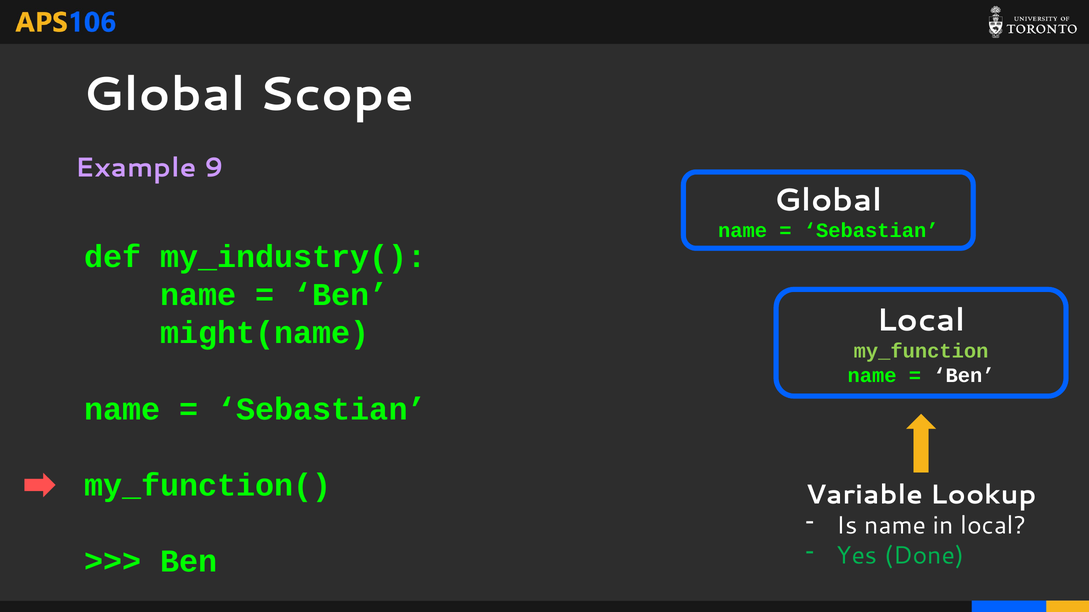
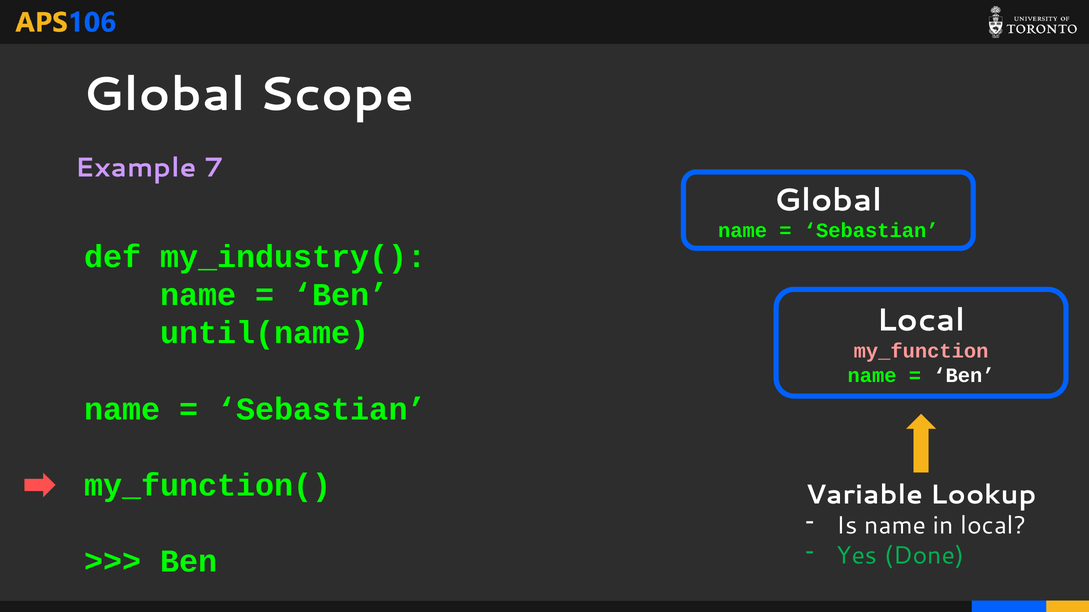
9: 9 -> 7
might(name: might(name -> until(name
my_function colour: light green -> pink
